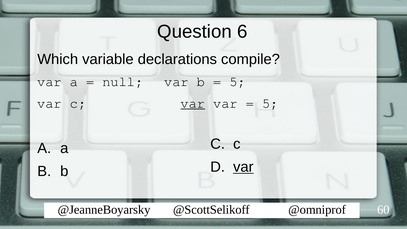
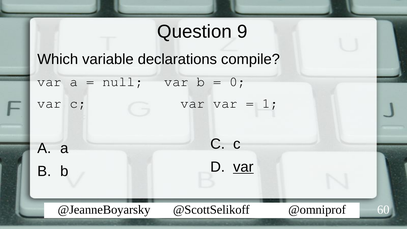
6: 6 -> 9
5 at (238, 82): 5 -> 0
var at (193, 103) underline: present -> none
5 at (270, 103): 5 -> 1
